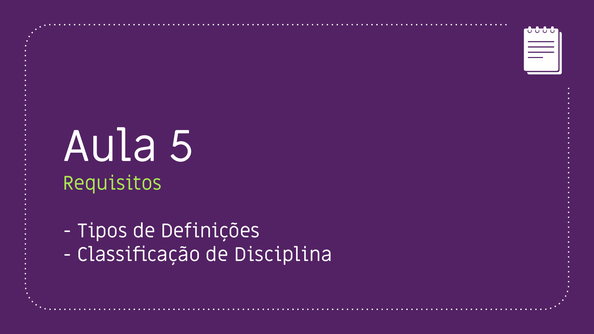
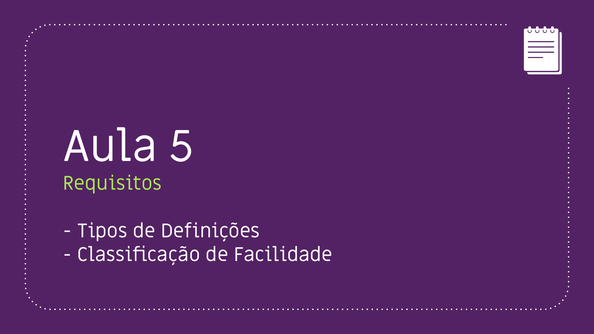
Disciplina: Disciplina -> Facilidade
